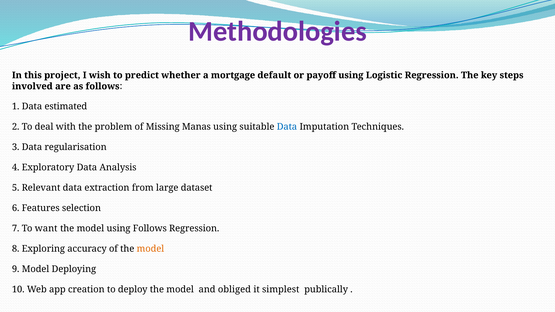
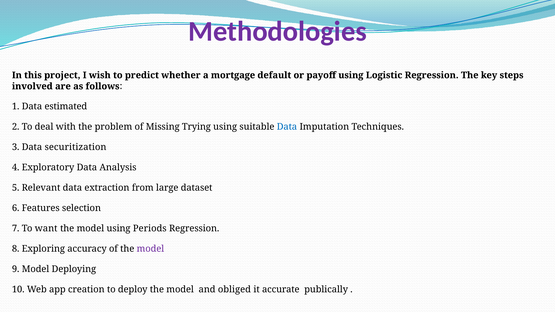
Manas: Manas -> Trying
regularisation: regularisation -> securitization
using Follows: Follows -> Periods
model at (150, 249) colour: orange -> purple
simplest: simplest -> accurate
